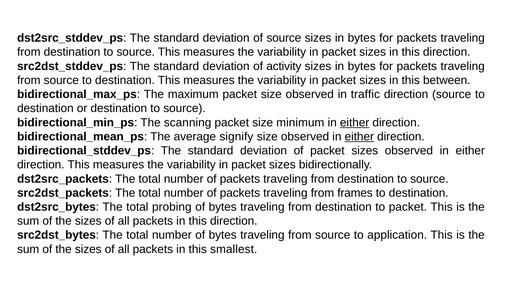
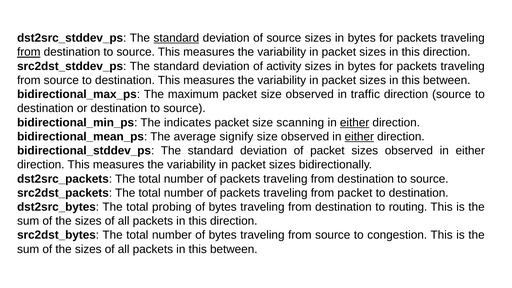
standard at (176, 38) underline: none -> present
from at (29, 52) underline: none -> present
scanning: scanning -> indicates
minimum: minimum -> scanning
from frames: frames -> packet
to packet: packet -> routing
application: application -> congestion
packets in this smallest: smallest -> between
